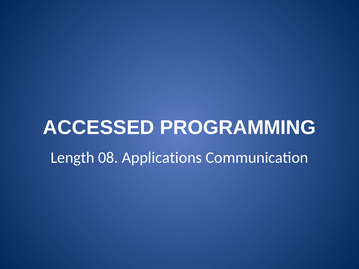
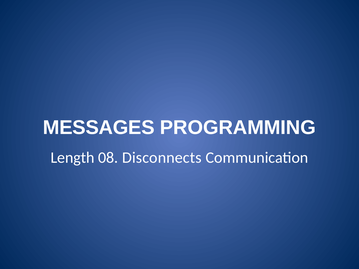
ACCESSED: ACCESSED -> MESSAGES
Applications: Applications -> Disconnects
